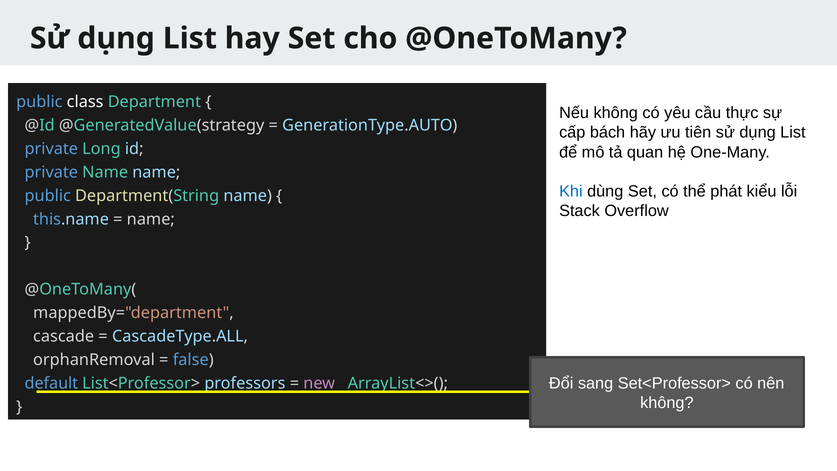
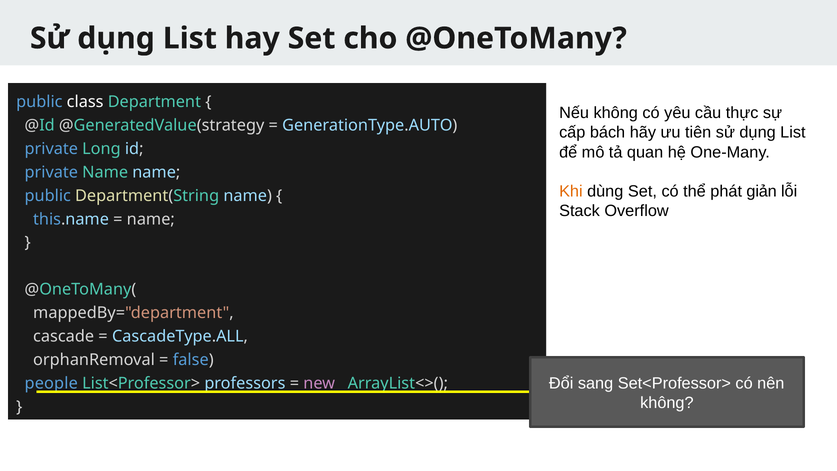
Khi colour: blue -> orange
kiểu: kiểu -> giản
default: default -> people
